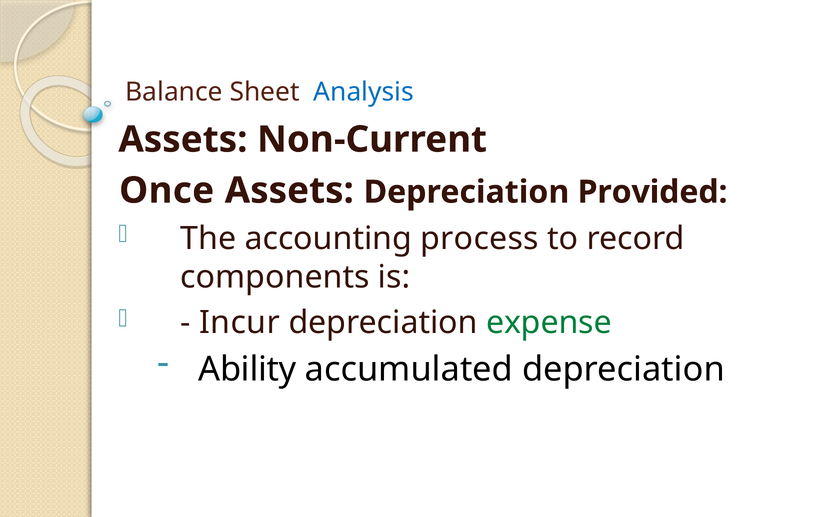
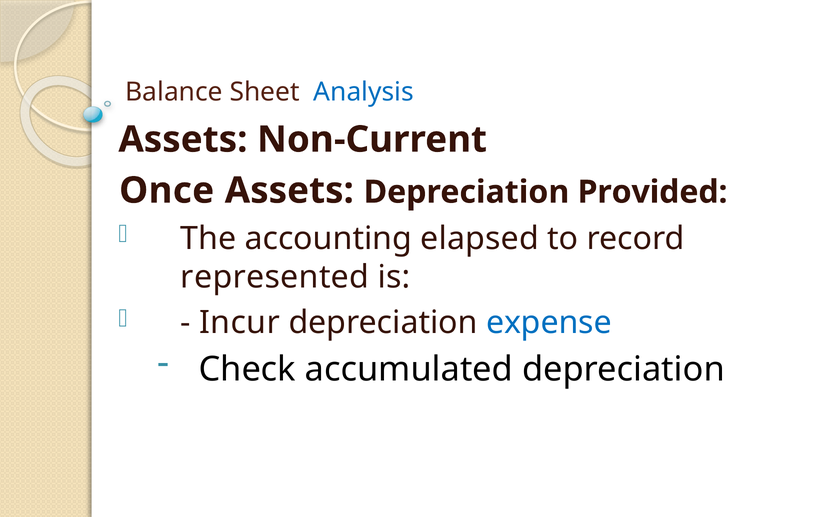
process: process -> elapsed
components: components -> represented
expense colour: green -> blue
Ability: Ability -> Check
